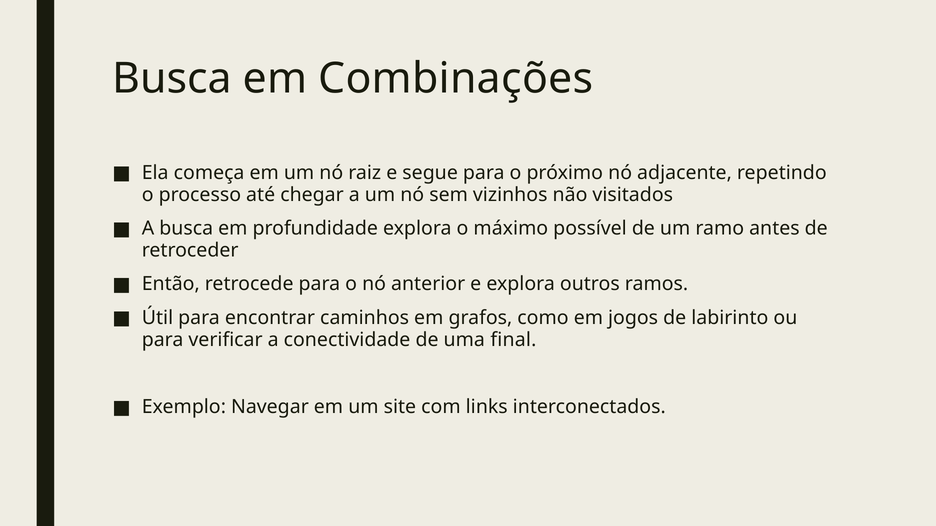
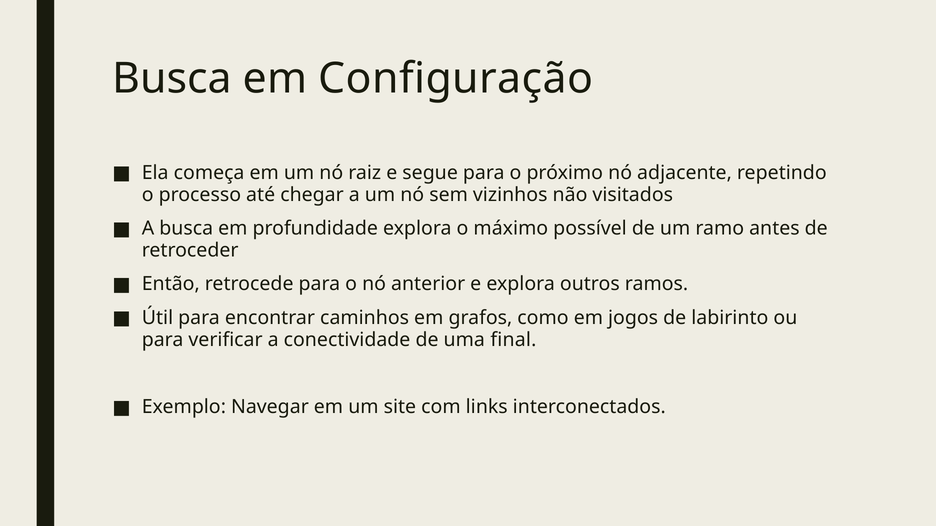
Combinações: Combinações -> Configuração
